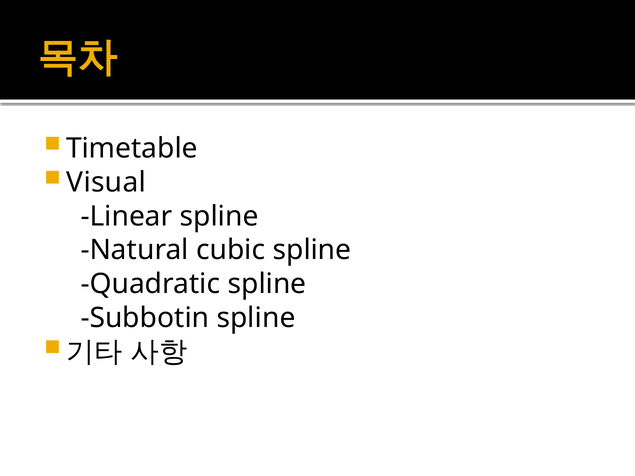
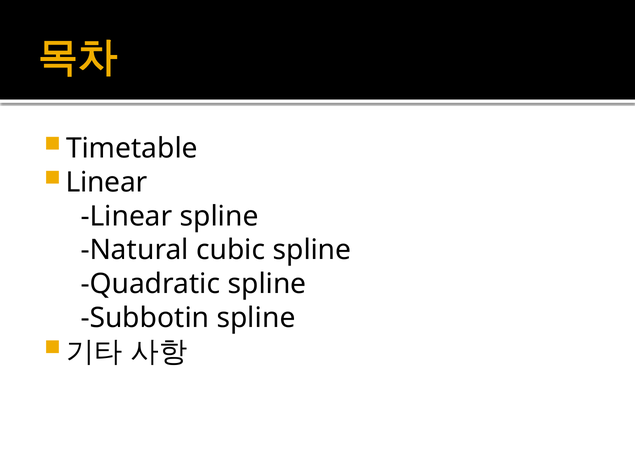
Visual at (106, 182): Visual -> Linear
